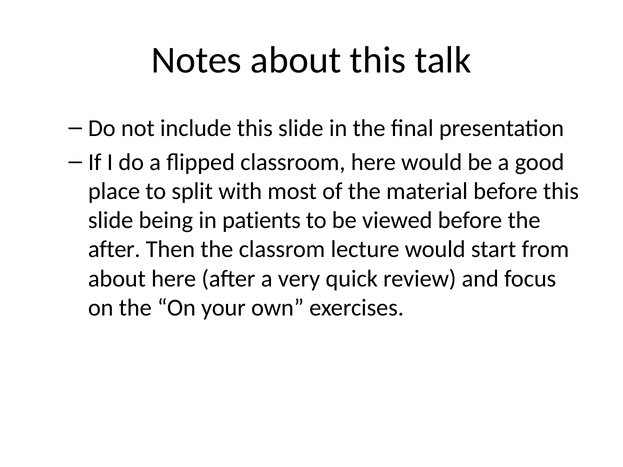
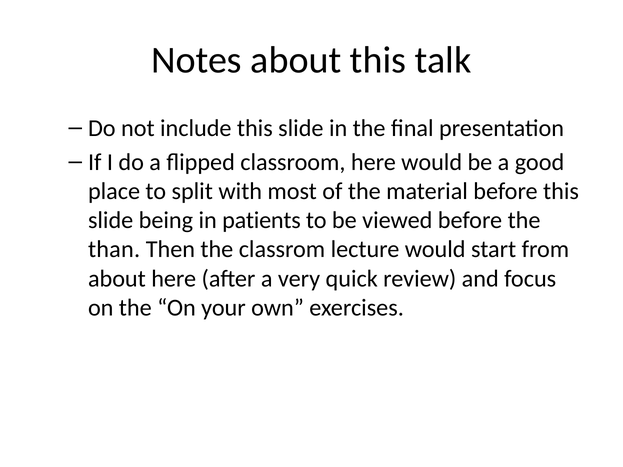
after at (114, 250): after -> than
